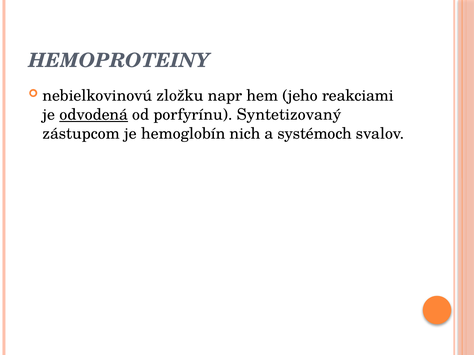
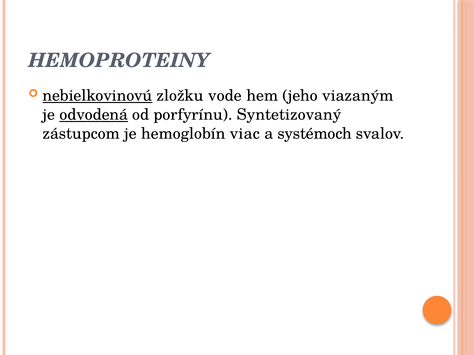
nebielkovinovú underline: none -> present
napr: napr -> vode
reakciami: reakciami -> viazaným
nich: nich -> viac
